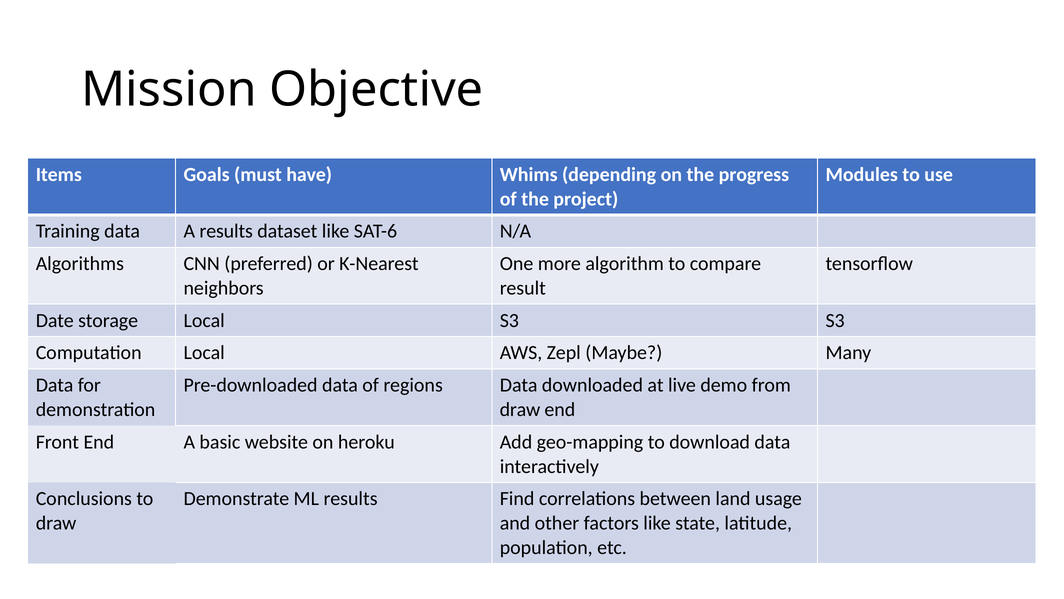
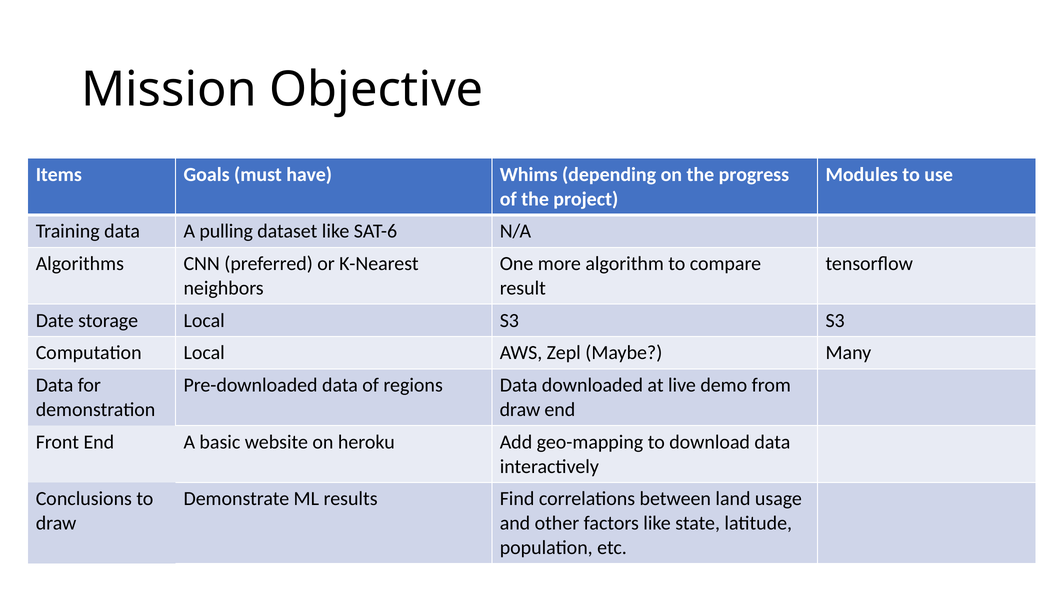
A results: results -> pulling
